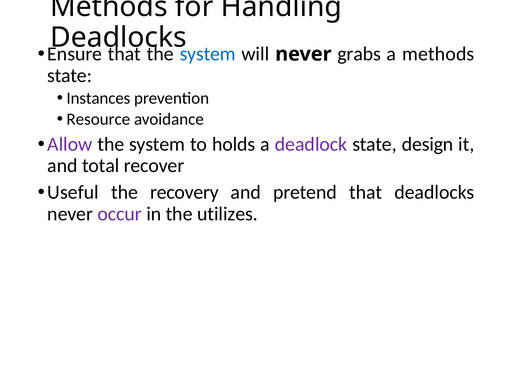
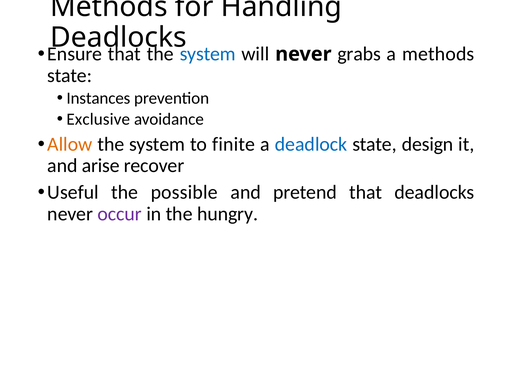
Resource: Resource -> Exclusive
Allow colour: purple -> orange
holds: holds -> finite
deadlock colour: purple -> blue
total: total -> arise
recovery: recovery -> possible
utilizes: utilizes -> hungry
